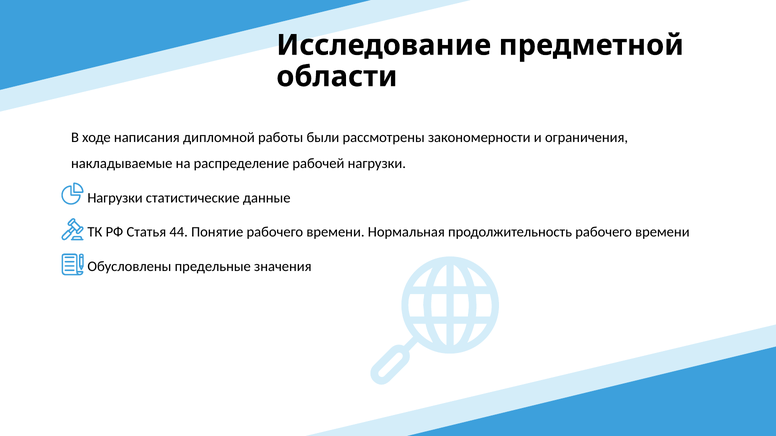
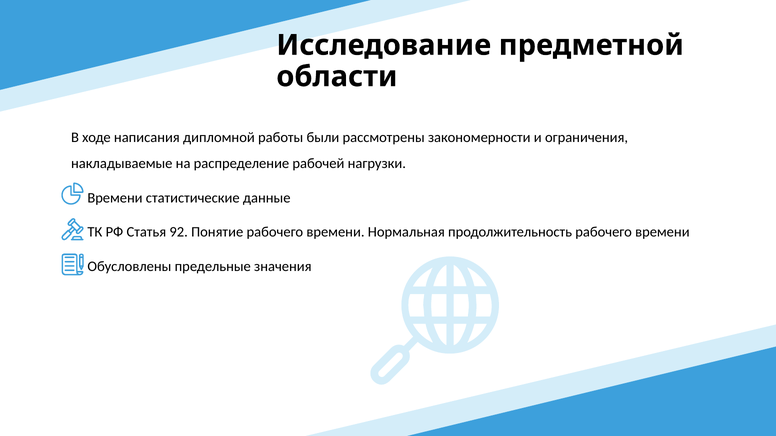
Нагрузки at (115, 198): Нагрузки -> Времени
44: 44 -> 92
